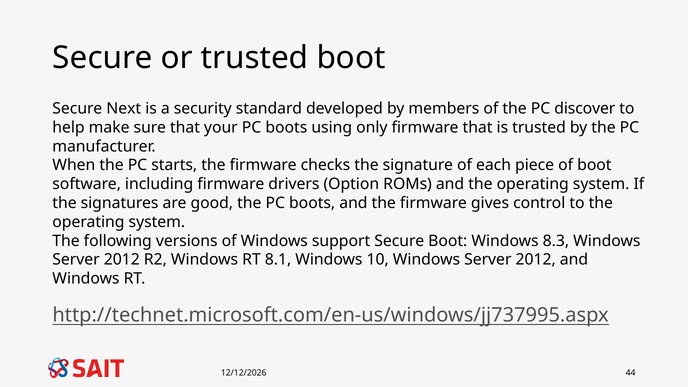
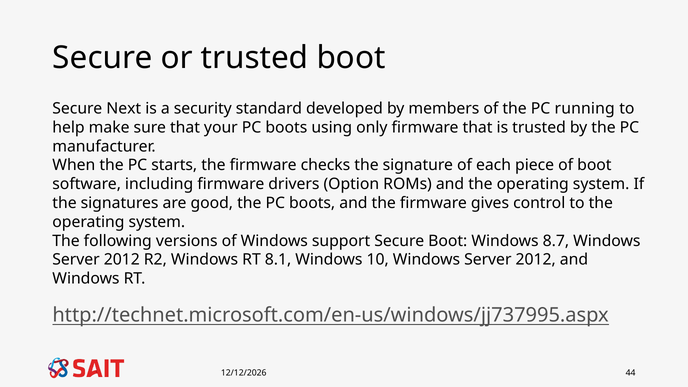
discover: discover -> running
8.3: 8.3 -> 8.7
